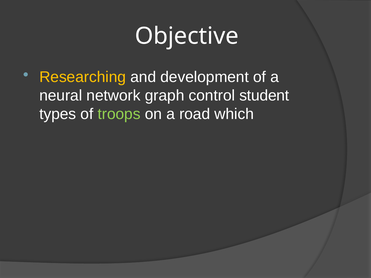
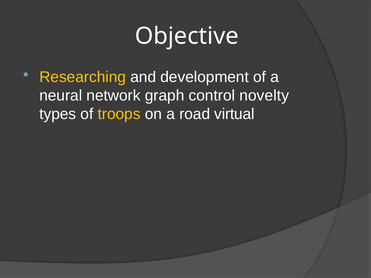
student: student -> novelty
troops colour: light green -> yellow
which: which -> virtual
